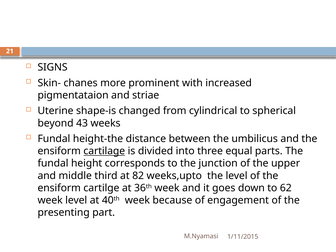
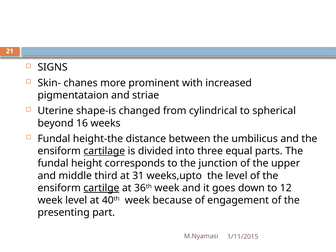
43: 43 -> 16
82: 82 -> 31
cartilge underline: none -> present
62: 62 -> 12
